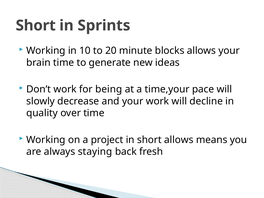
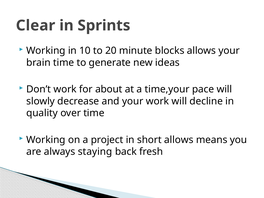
Short at (36, 25): Short -> Clear
being: being -> about
